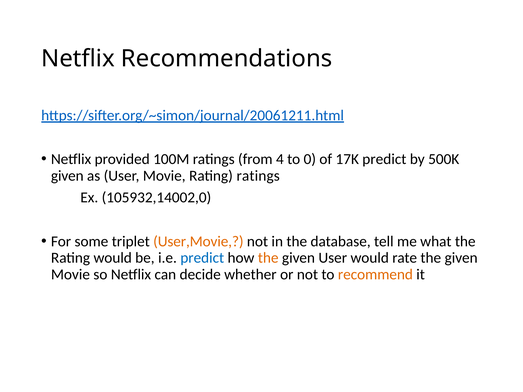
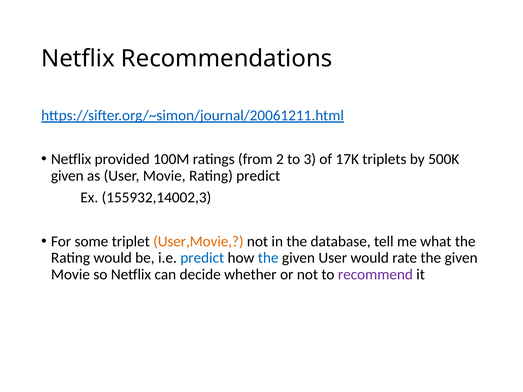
4: 4 -> 2
0: 0 -> 3
17K predict: predict -> triplets
Rating ratings: ratings -> predict
105932,14002,0: 105932,14002,0 -> 155932,14002,3
the at (268, 258) colour: orange -> blue
recommend colour: orange -> purple
